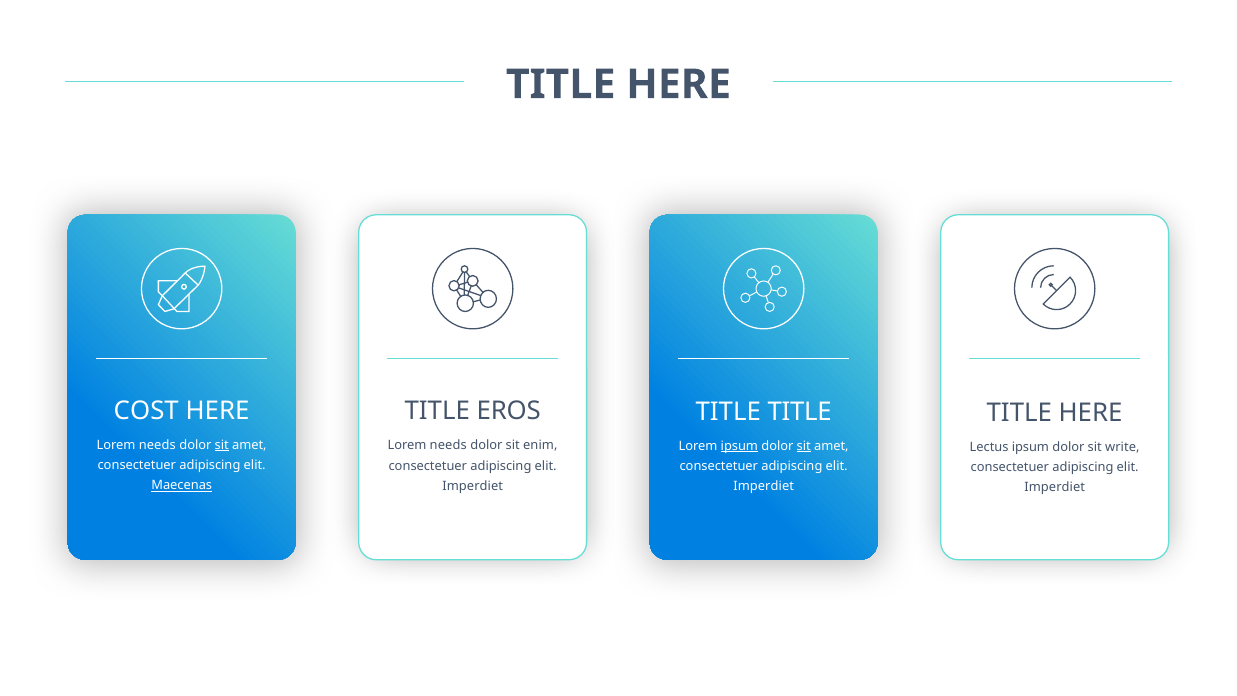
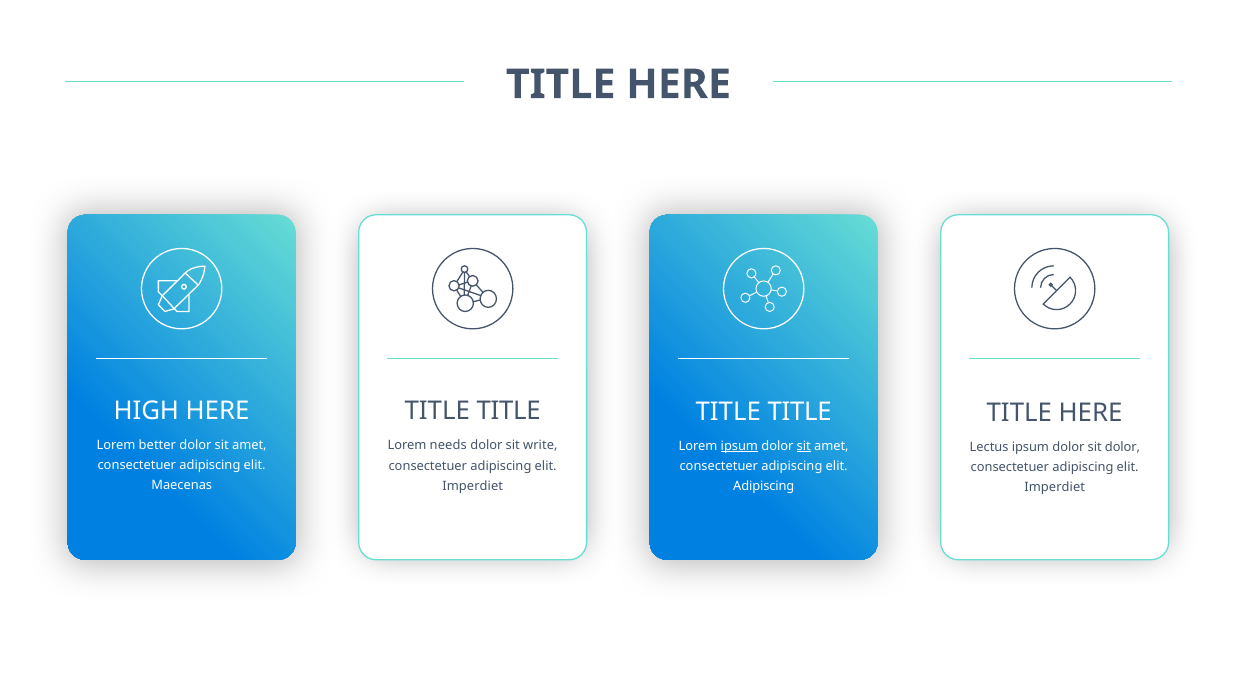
COST: COST -> HIGH
EROS at (509, 411): EROS -> TITLE
needs at (157, 445): needs -> better
sit at (222, 445) underline: present -> none
enim: enim -> write
sit write: write -> dolor
Maecenas underline: present -> none
Imperdiet at (764, 486): Imperdiet -> Adipiscing
